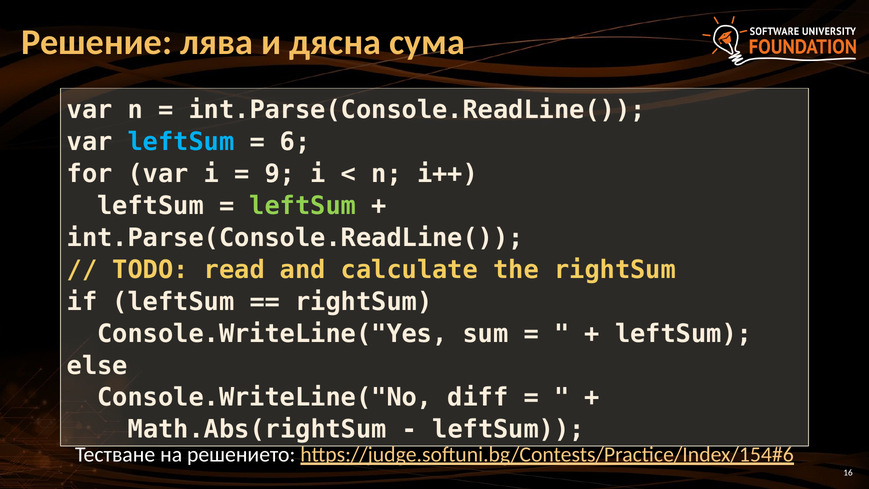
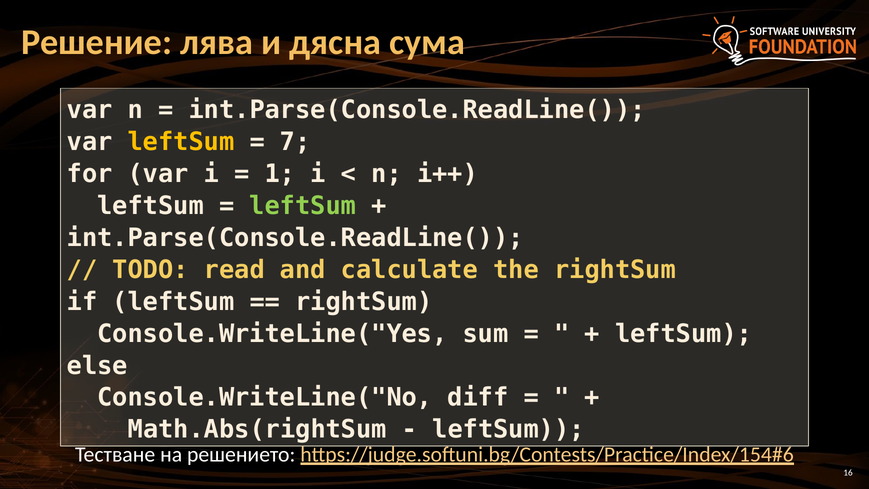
leftSum at (181, 142) colour: light blue -> yellow
6: 6 -> 7
9: 9 -> 1
